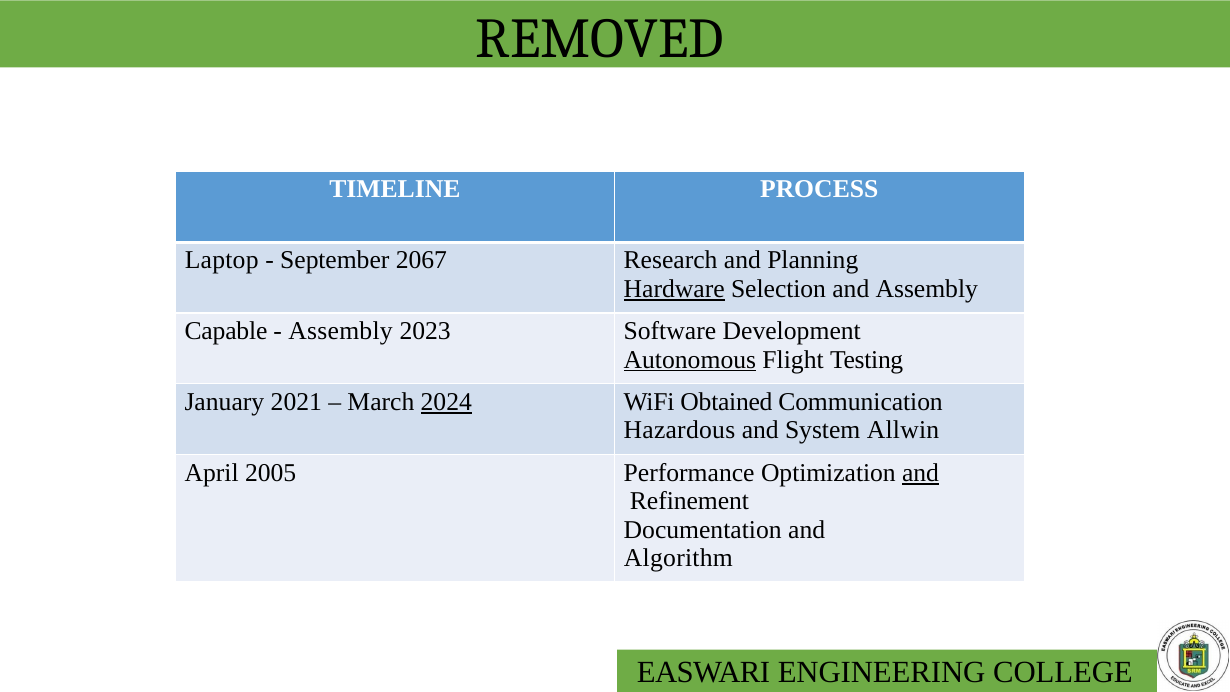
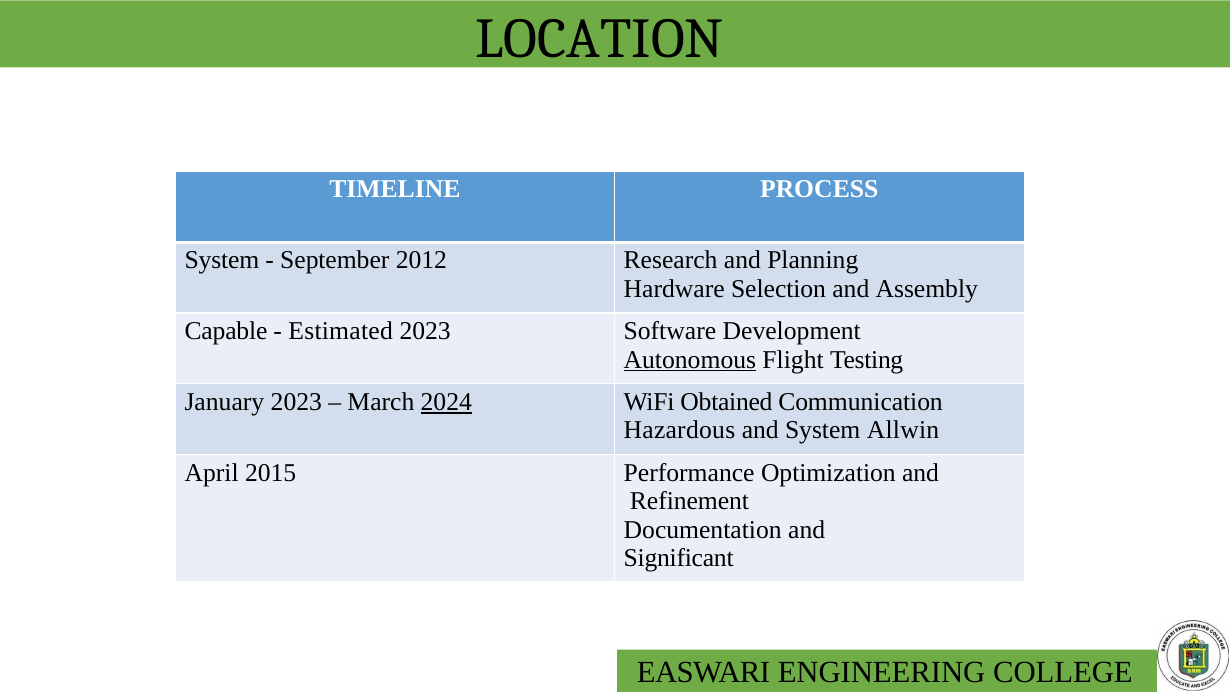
REMOVED: REMOVED -> LOCATION
Laptop at (222, 260): Laptop -> System
2067: 2067 -> 2012
Hardware underline: present -> none
Assembly at (341, 331): Assembly -> Estimated
January 2021: 2021 -> 2023
2005: 2005 -> 2015
and at (921, 473) underline: present -> none
Algorithm: Algorithm -> Significant
